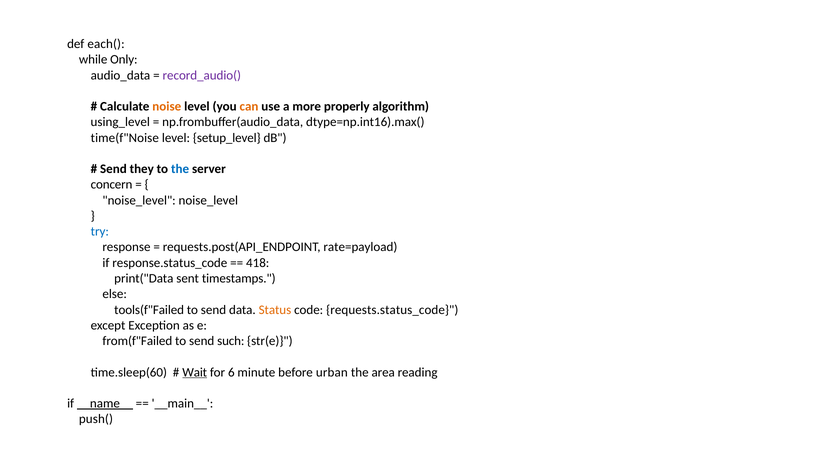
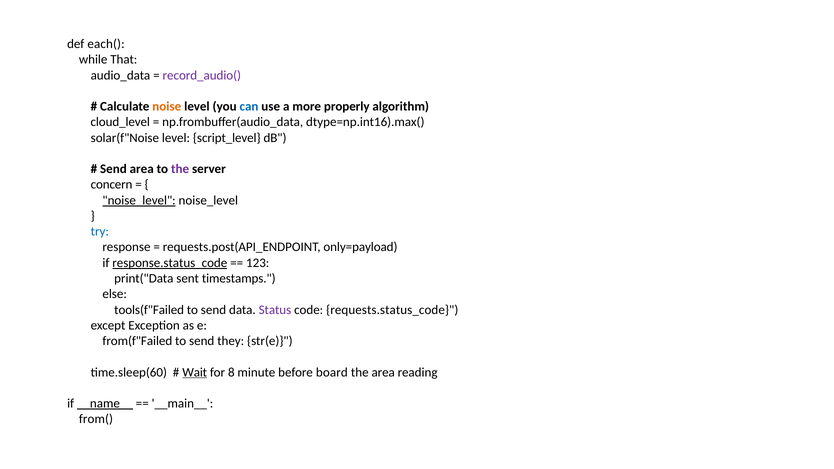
Only: Only -> That
can colour: orange -> blue
using_level: using_level -> cloud_level
time(f"Noise: time(f"Noise -> solar(f"Noise
setup_level: setup_level -> script_level
Send they: they -> area
the at (180, 169) colour: blue -> purple
noise_level at (139, 200) underline: none -> present
rate=payload: rate=payload -> only=payload
response.status_code underline: none -> present
418: 418 -> 123
Status colour: orange -> purple
such: such -> they
6: 6 -> 8
urban: urban -> board
push(: push( -> from(
